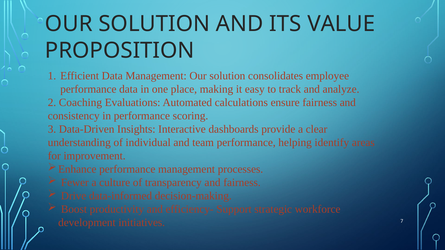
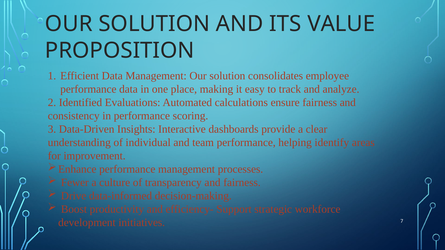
Coaching: Coaching -> Identified
